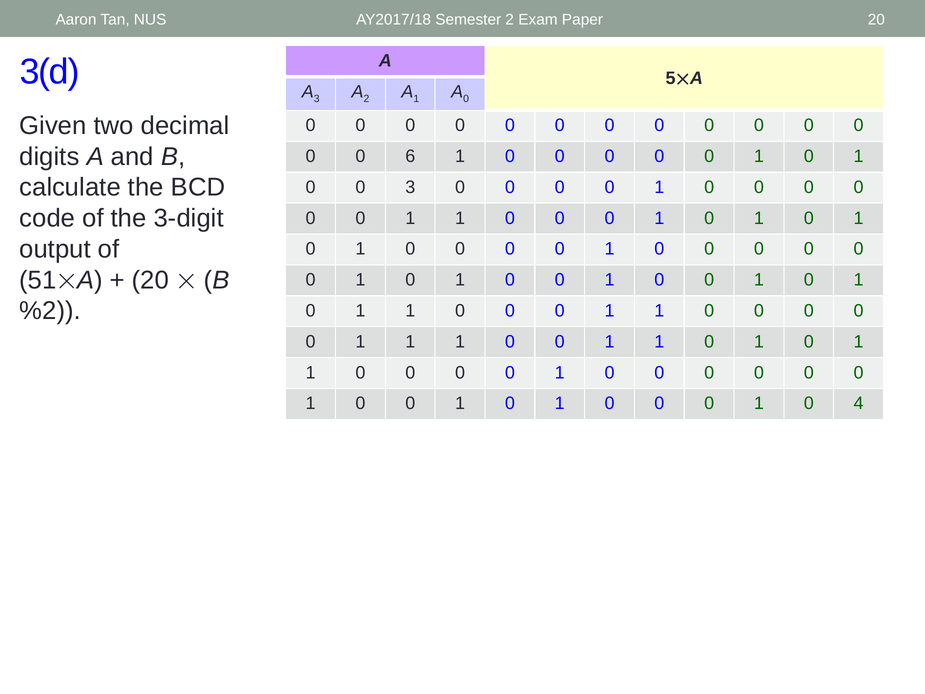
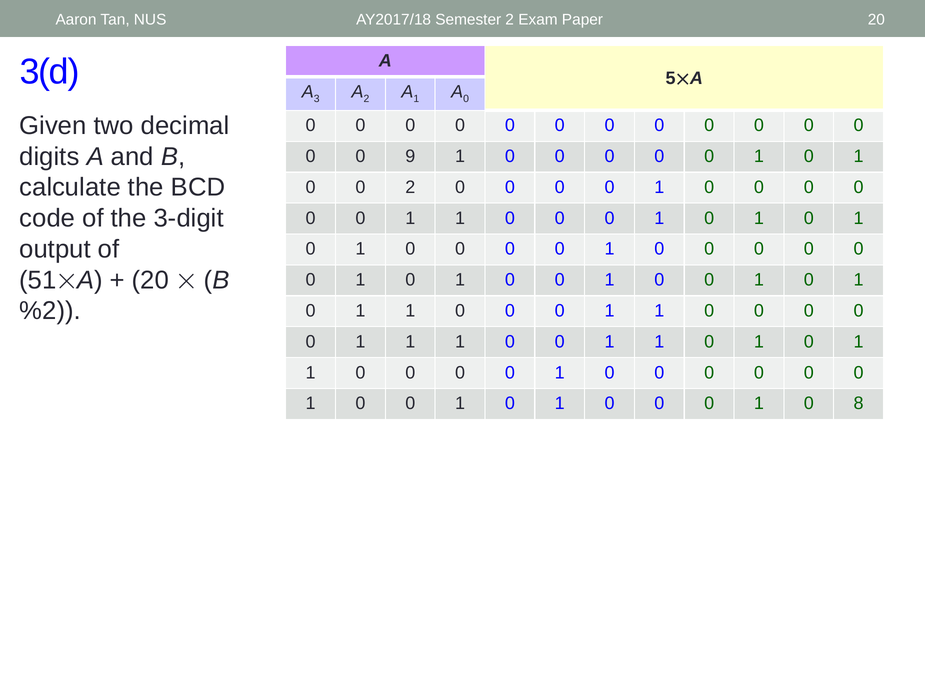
6: 6 -> 9
0 3: 3 -> 2
4: 4 -> 8
